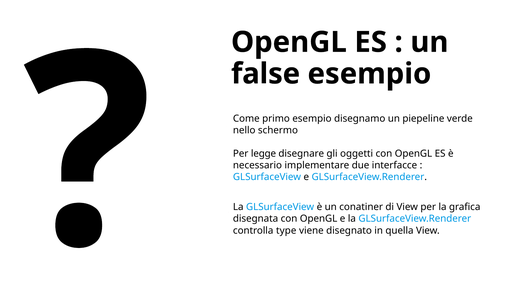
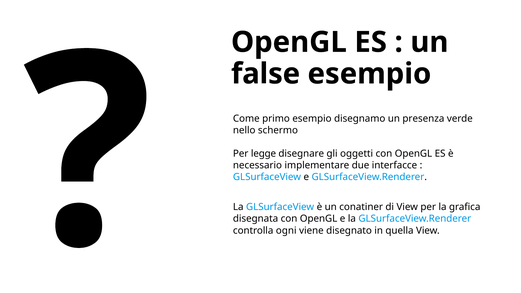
piepeline: piepeline -> presenza
type: type -> ogni
